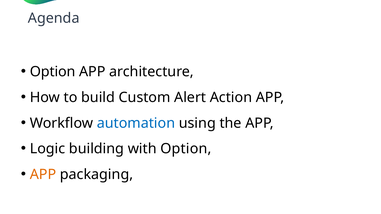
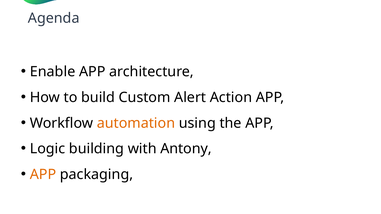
Option at (53, 72): Option -> Enable
automation colour: blue -> orange
with Option: Option -> Antony
